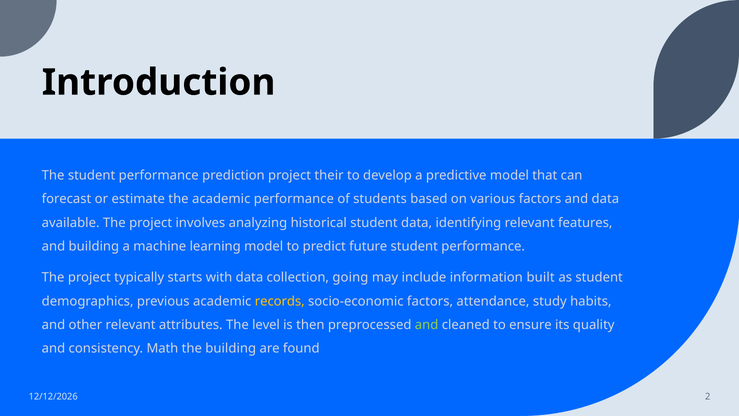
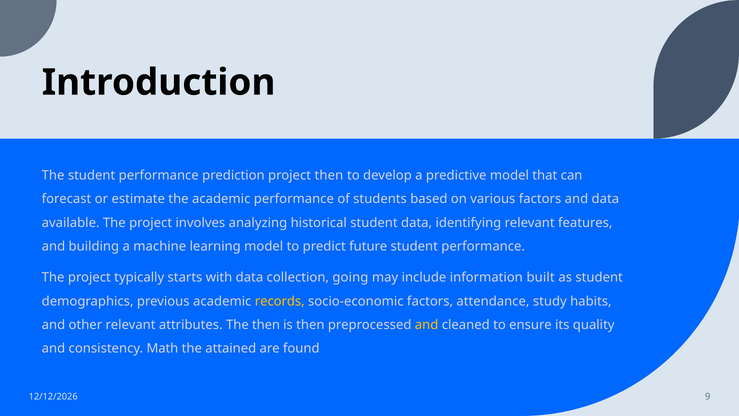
project their: their -> then
The level: level -> then
and at (427, 325) colour: light green -> yellow
the building: building -> attained
2: 2 -> 9
